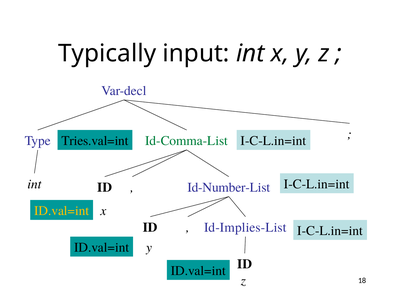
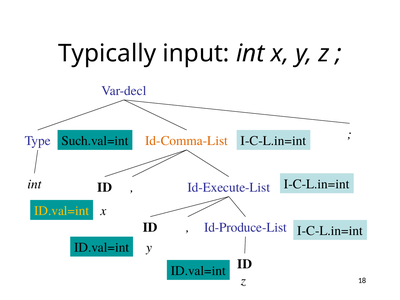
Tries.val=int: Tries.val=int -> Such.val=int
Id-Comma-List colour: green -> orange
Id-Number-List: Id-Number-List -> Id-Execute-List
Id-Implies-List: Id-Implies-List -> Id-Produce-List
